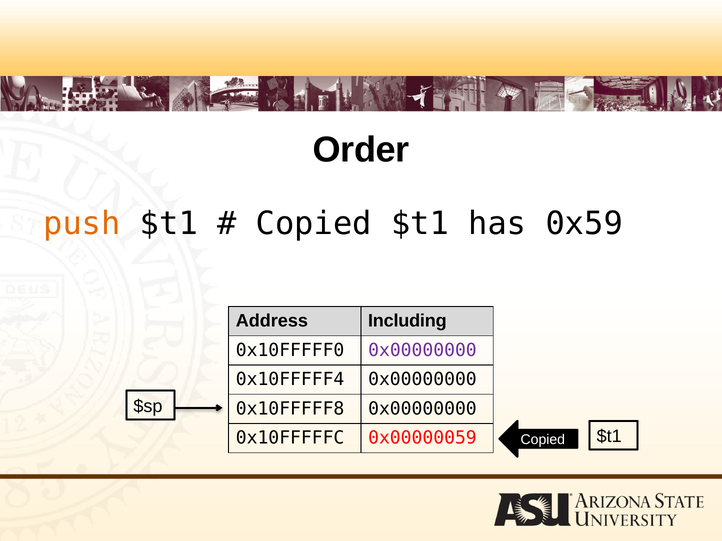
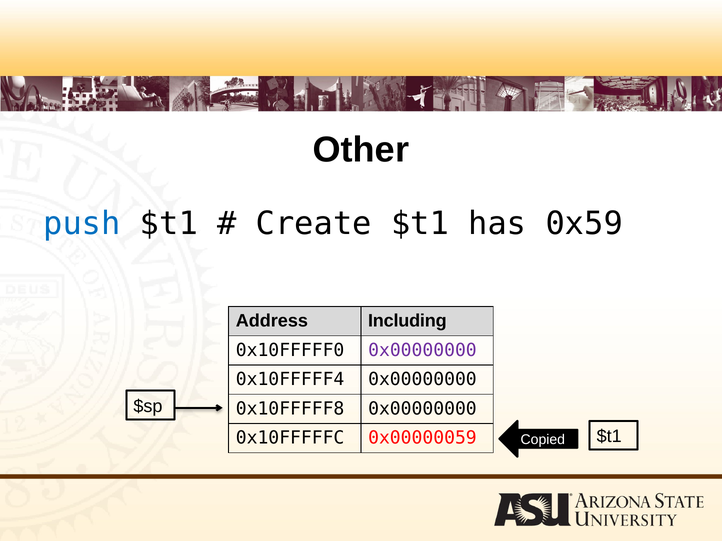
Order: Order -> Other
push colour: orange -> blue
Copied at (314, 224): Copied -> Create
